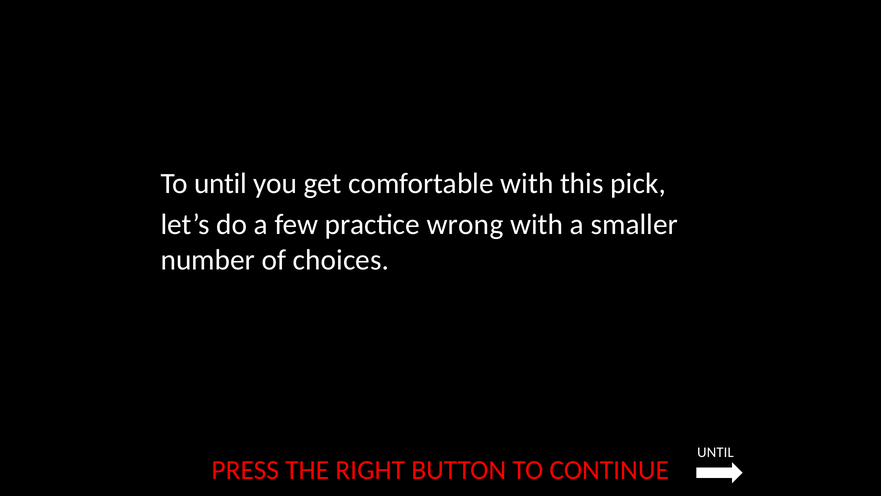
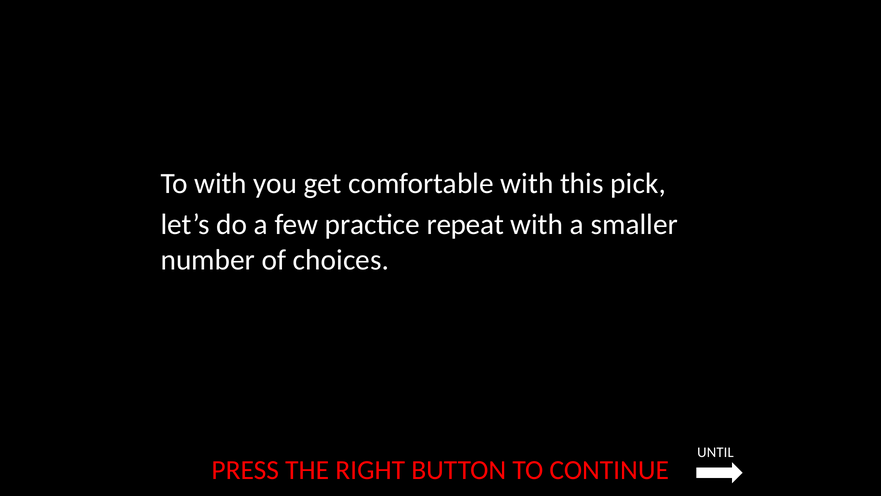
To until: until -> with
wrong: wrong -> repeat
